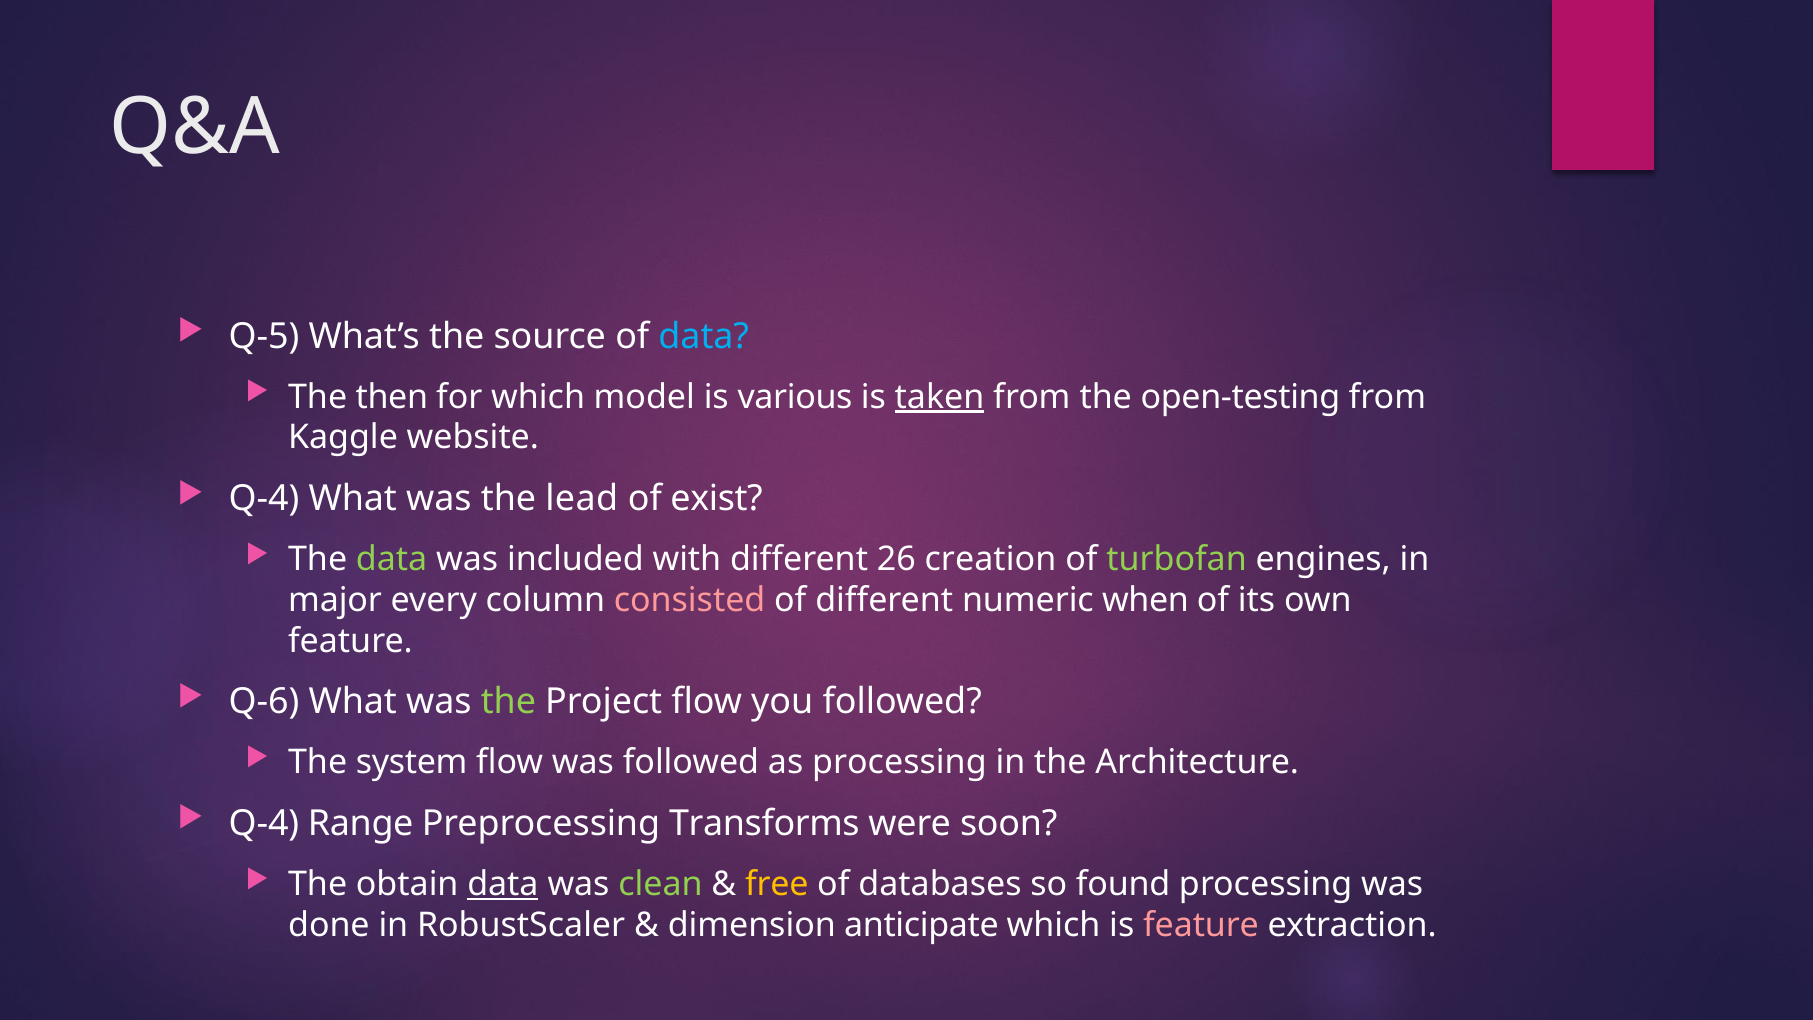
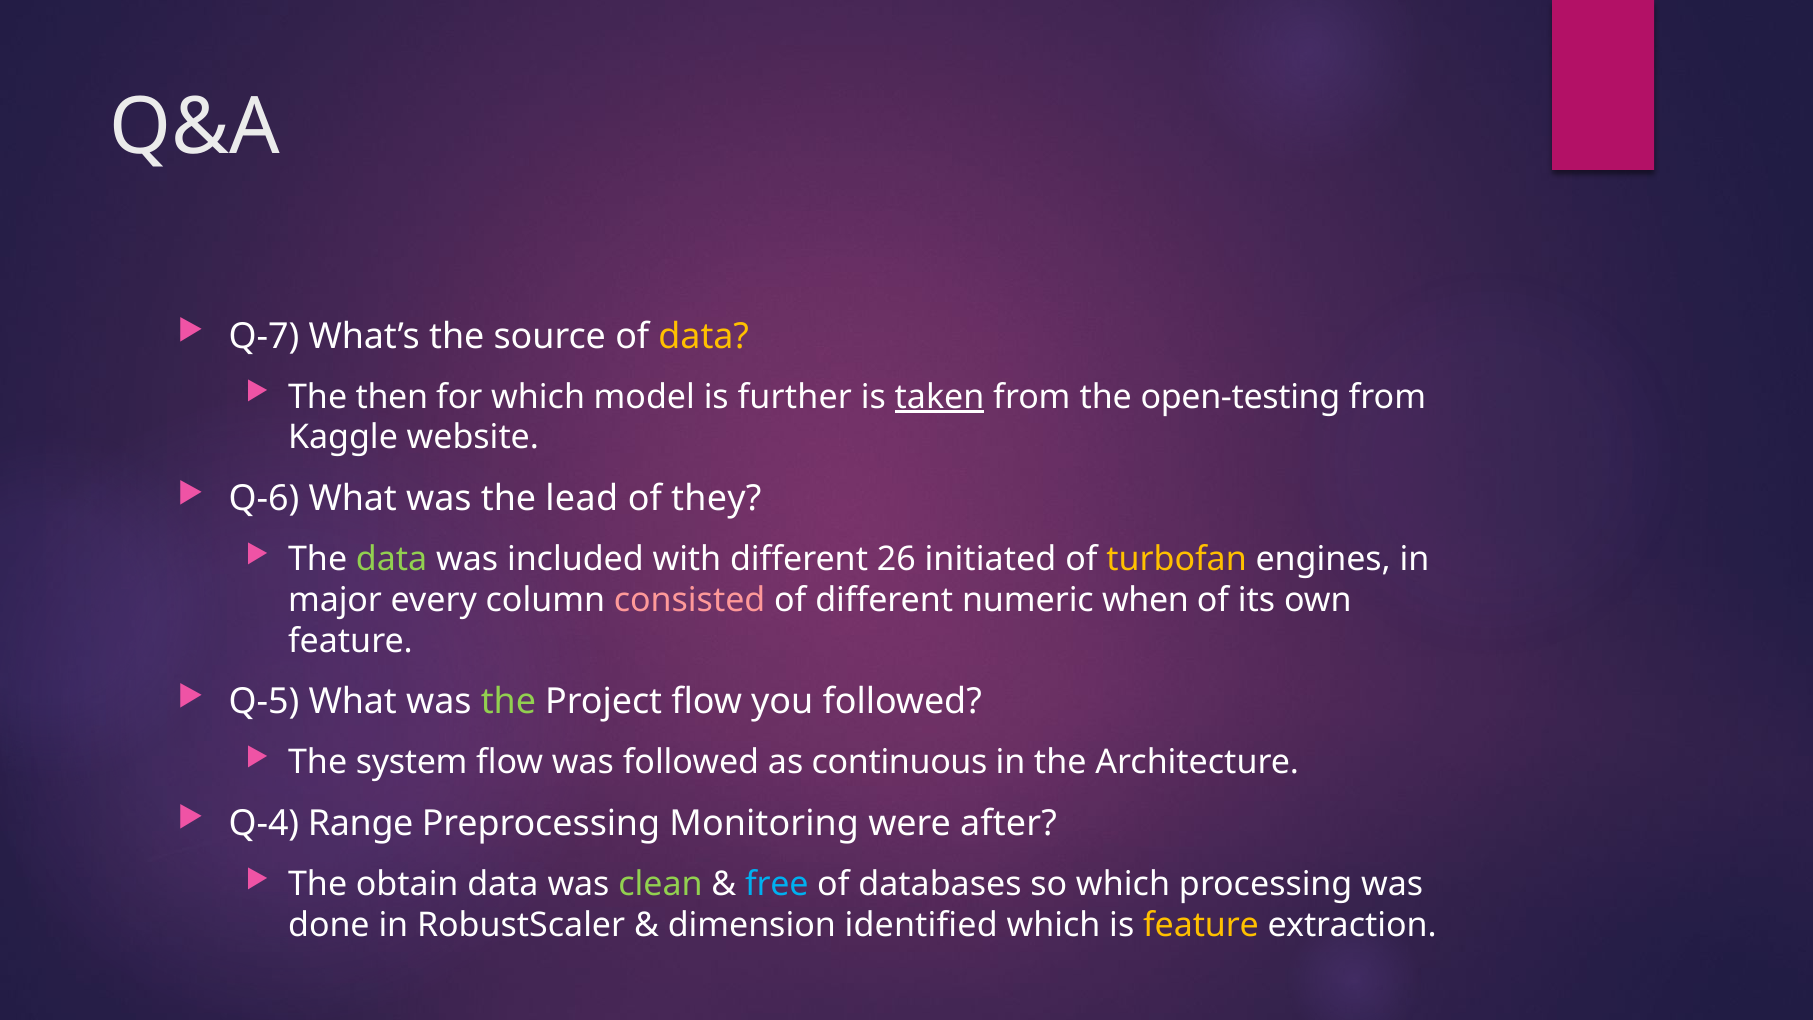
Q-5: Q-5 -> Q-7
data at (704, 336) colour: light blue -> yellow
various: various -> further
Q-4 at (264, 499): Q-4 -> Q-6
exist: exist -> they
creation: creation -> initiated
turbofan colour: light green -> yellow
Q-6: Q-6 -> Q-5
as processing: processing -> continuous
Transforms: Transforms -> Monitoring
soon: soon -> after
data at (503, 884) underline: present -> none
free colour: yellow -> light blue
so found: found -> which
anticipate: anticipate -> identified
feature at (1201, 925) colour: pink -> yellow
